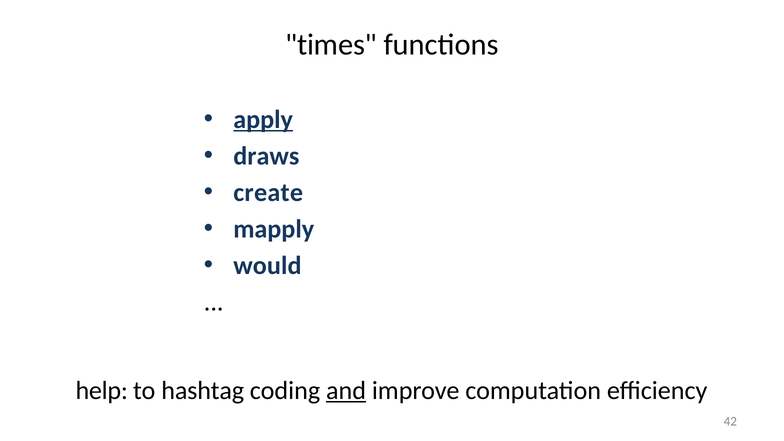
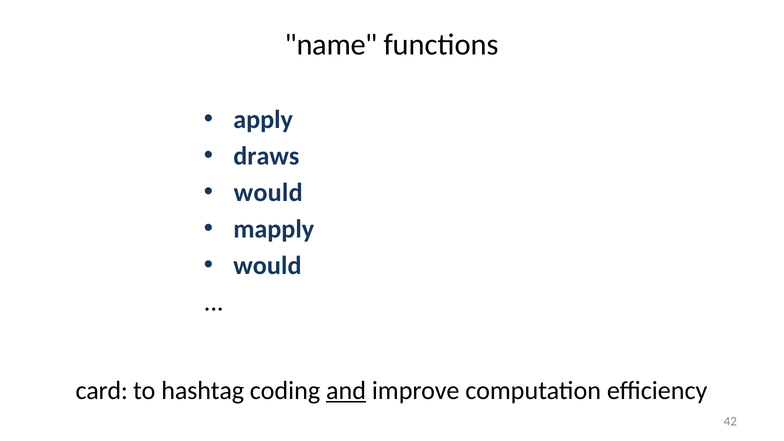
times: times -> name
apply underline: present -> none
create at (268, 193): create -> would
help: help -> card
